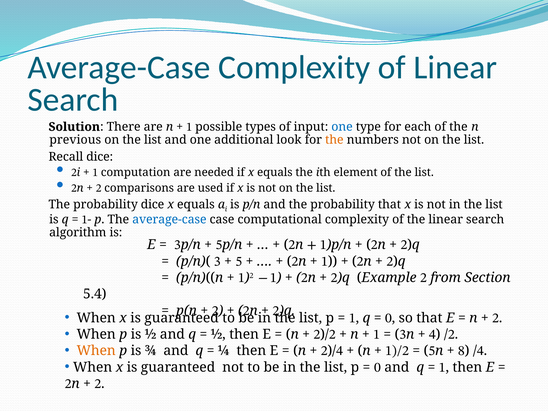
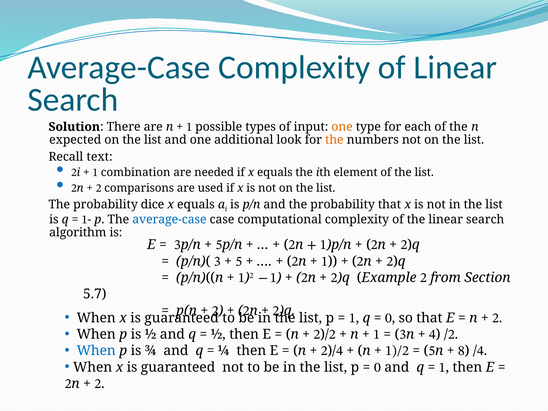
one at (342, 127) colour: blue -> orange
previous: previous -> expected
Recall dice: dice -> text
computation: computation -> combination
5.4: 5.4 -> 5.7
When at (96, 351) colour: orange -> blue
